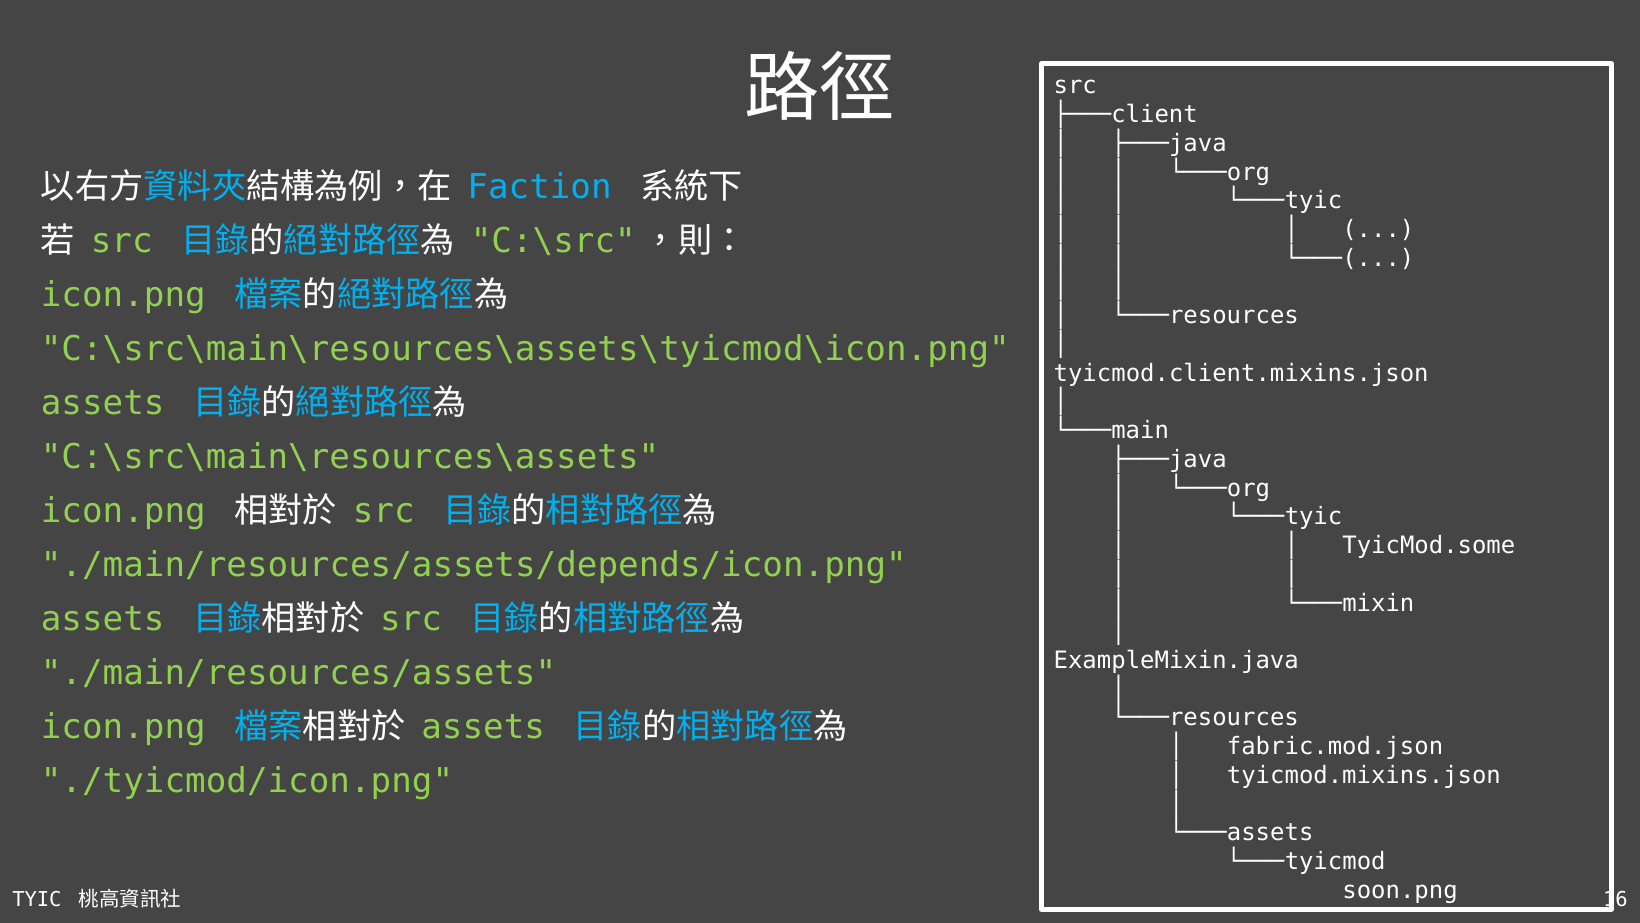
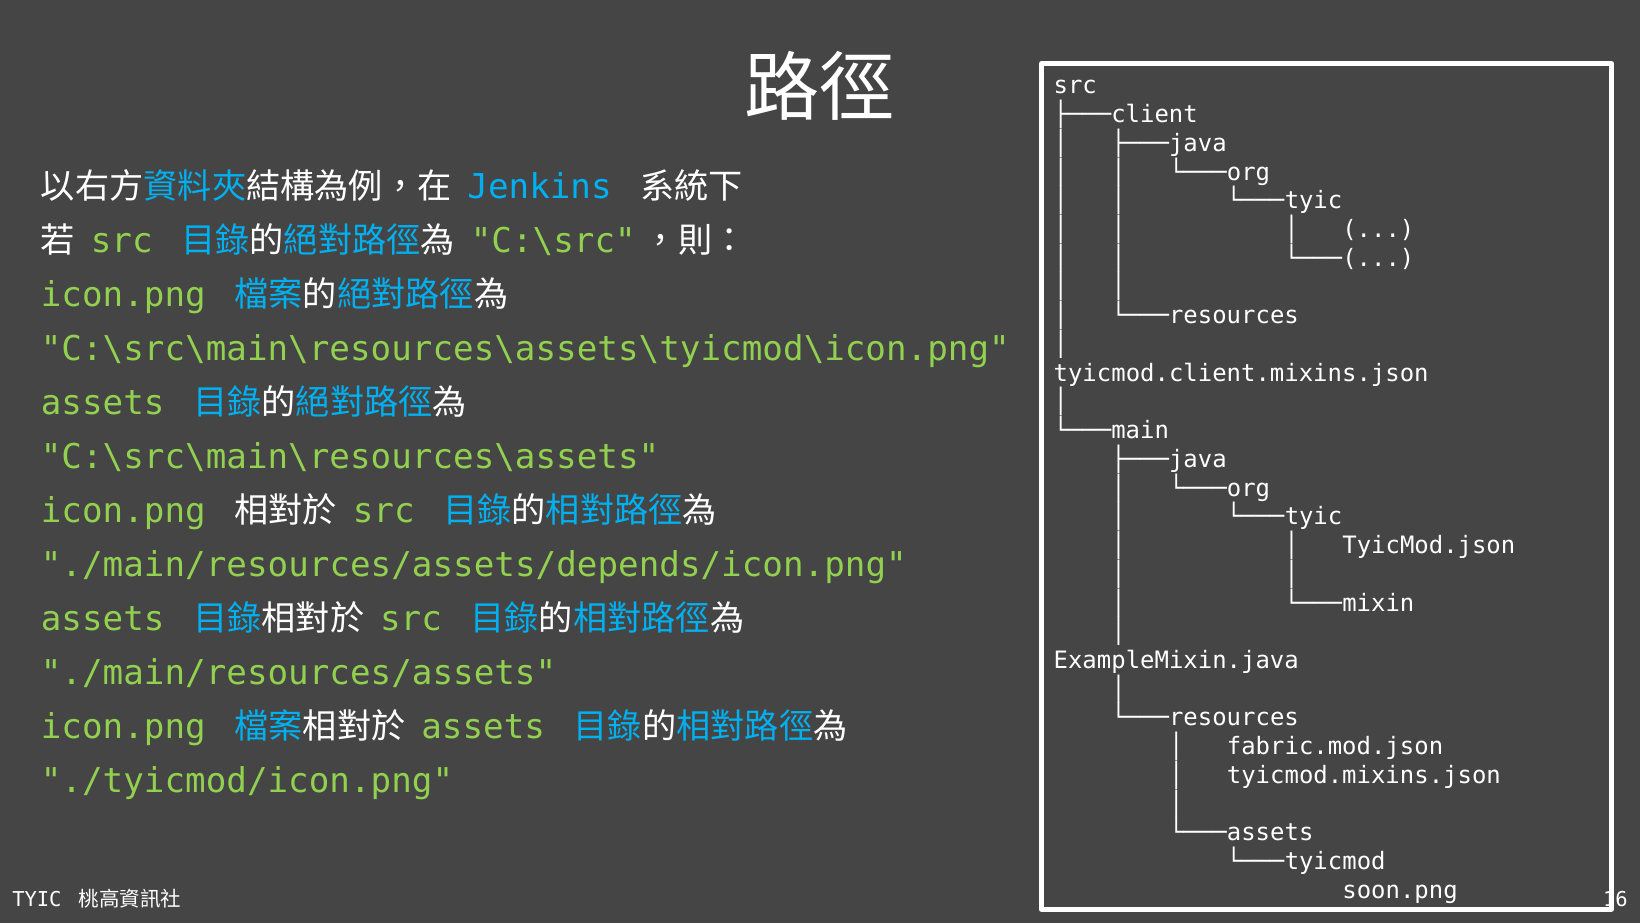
Faction: Faction -> Jenkins
TyicMod.some: TyicMod.some -> TyicMod.json
